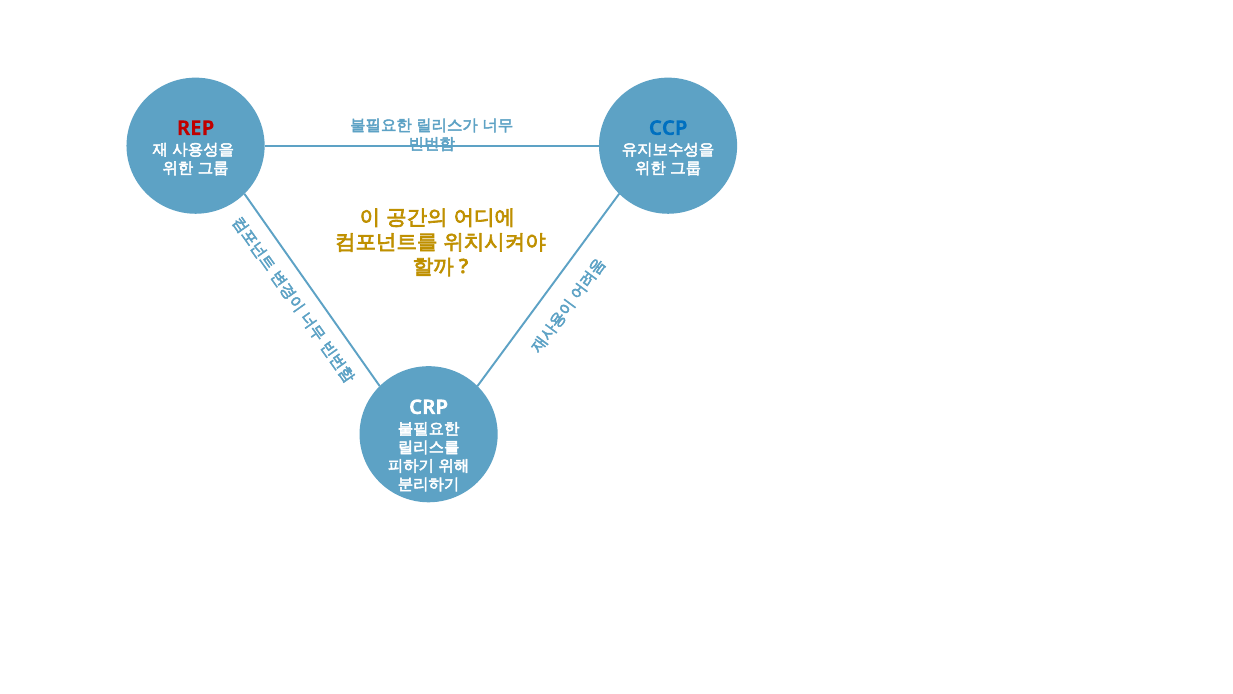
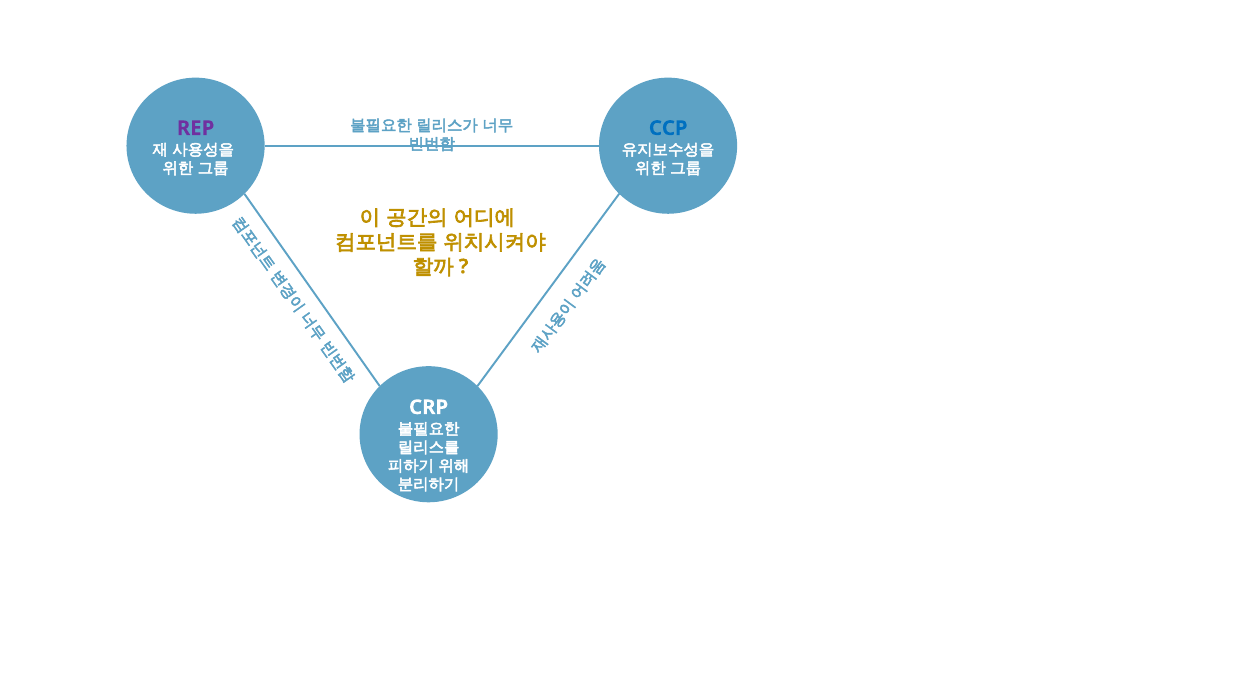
REP colour: red -> purple
